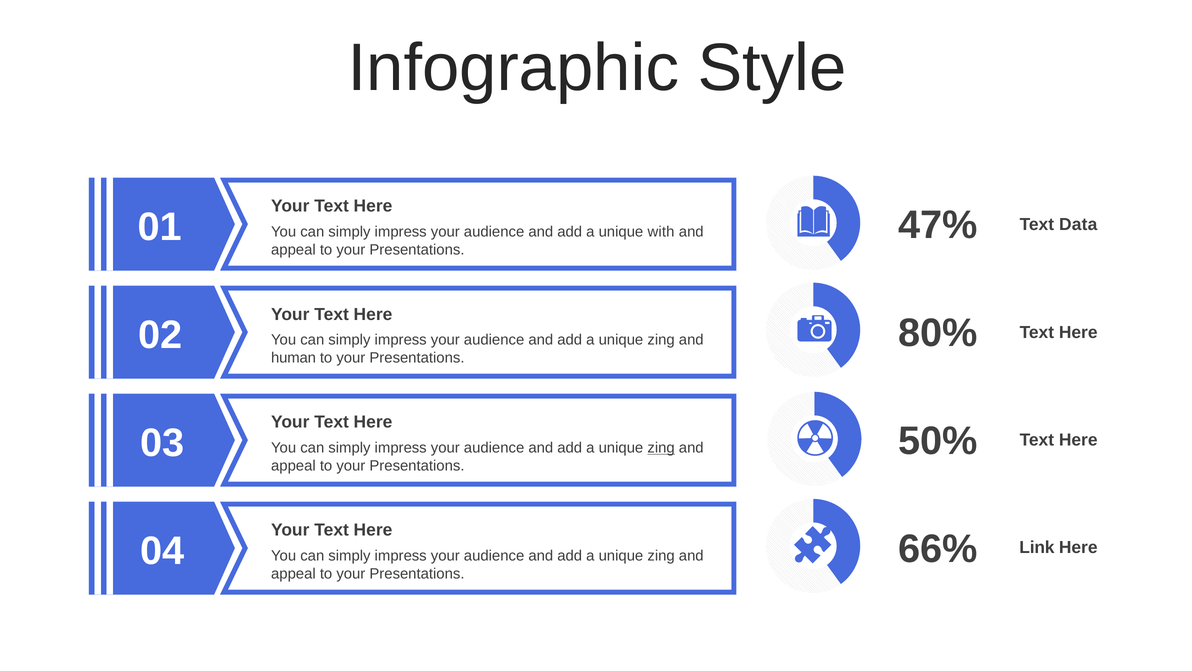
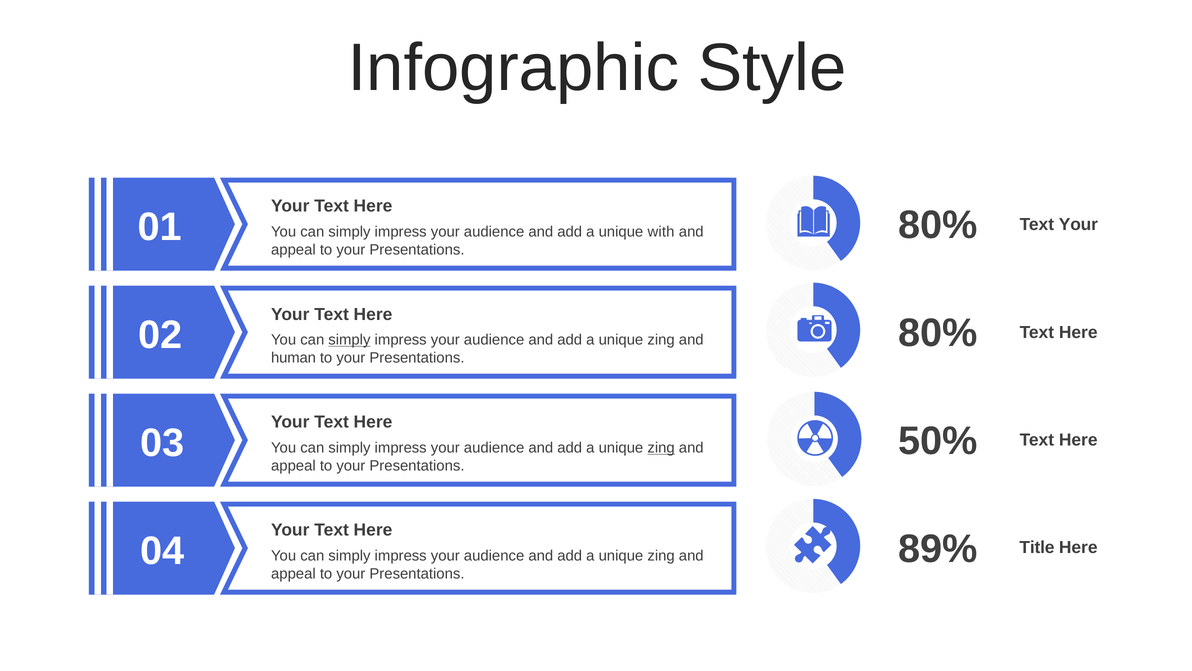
47% at (938, 225): 47% -> 80%
Text Data: Data -> Your
simply at (349, 340) underline: none -> present
66%: 66% -> 89%
Link: Link -> Title
